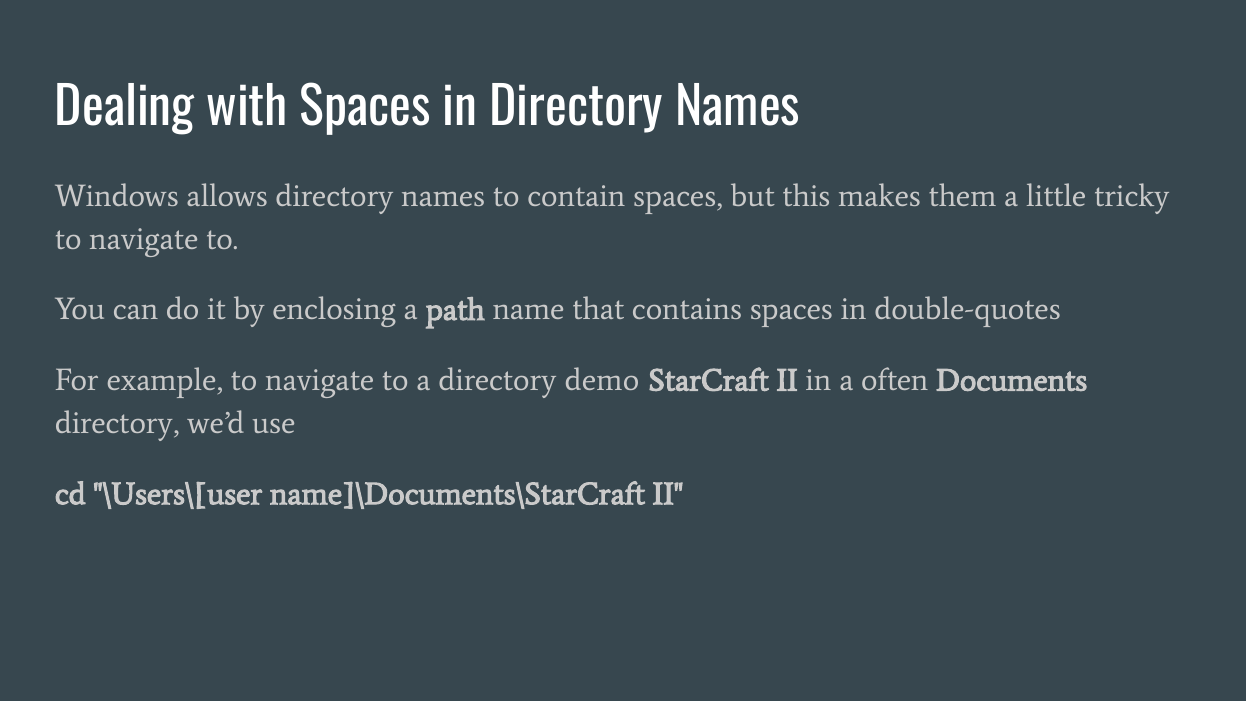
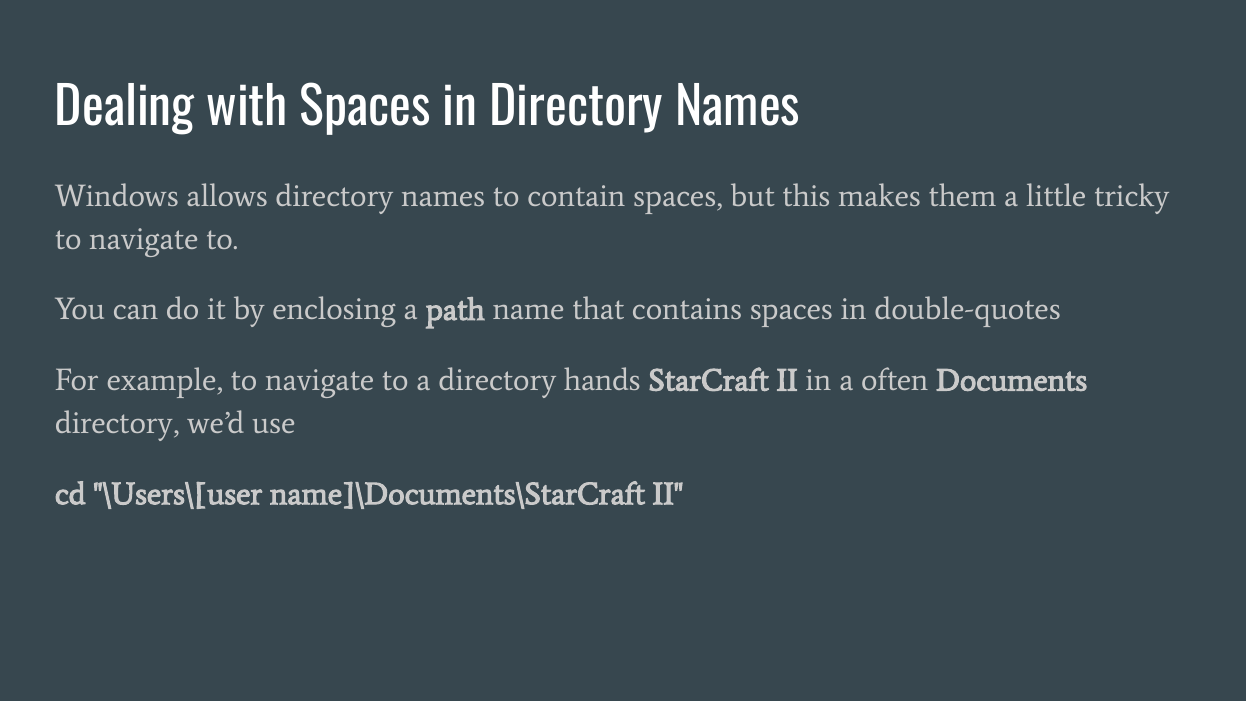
demo: demo -> hands
